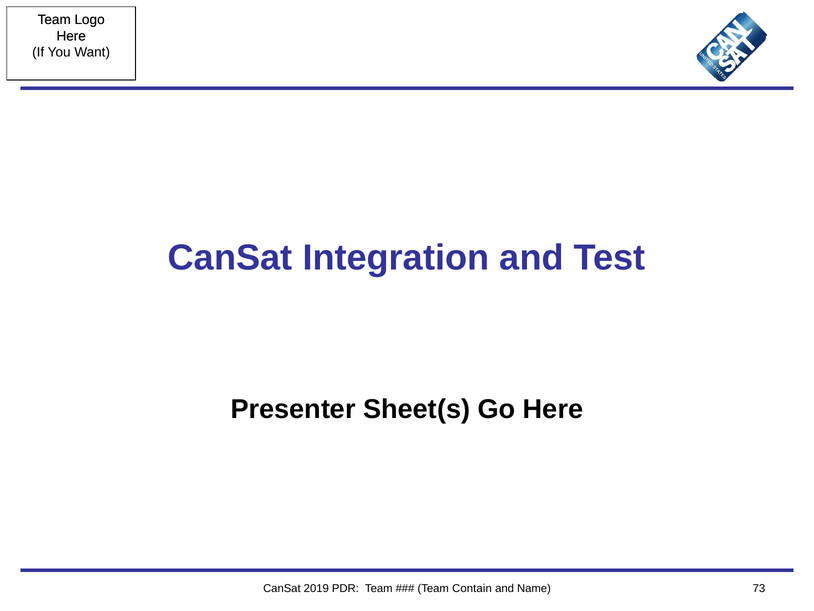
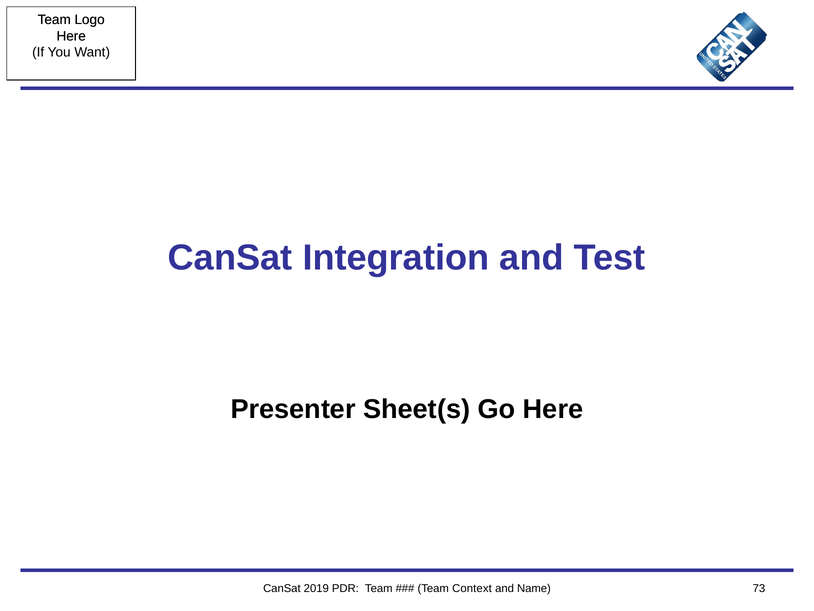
Contain: Contain -> Context
